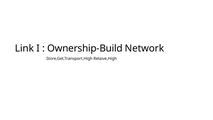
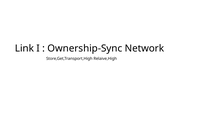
Ownership-Build: Ownership-Build -> Ownership-Sync
